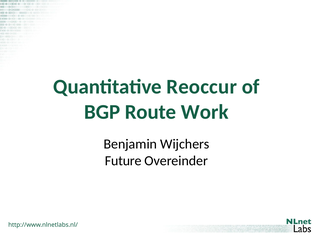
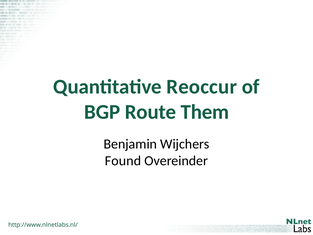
Work: Work -> Them
Future: Future -> Found
